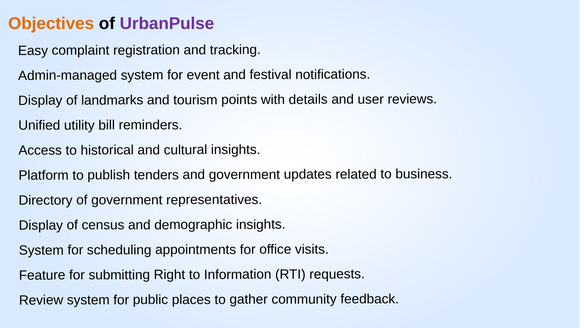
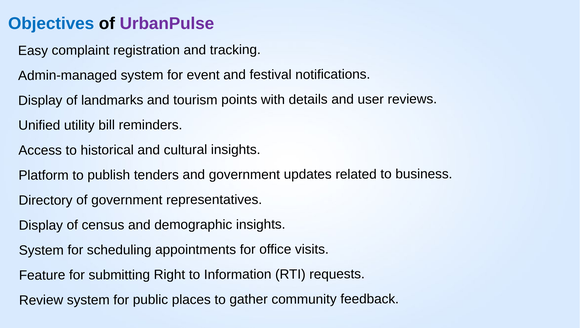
Objectives colour: orange -> blue
